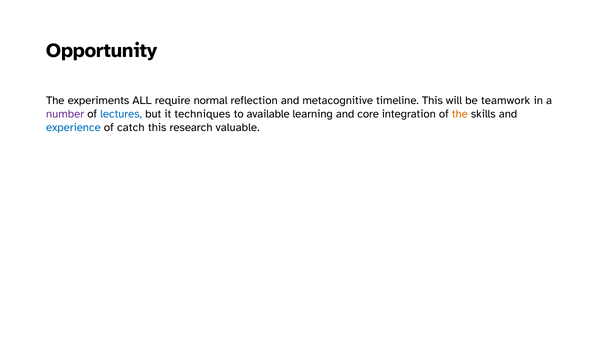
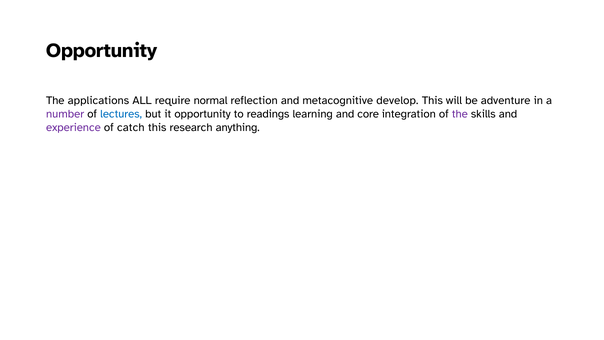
experiments: experiments -> applications
timeline: timeline -> develop
teamwork: teamwork -> adventure
it techniques: techniques -> opportunity
available: available -> readings
the at (460, 114) colour: orange -> purple
experience colour: blue -> purple
valuable: valuable -> anything
